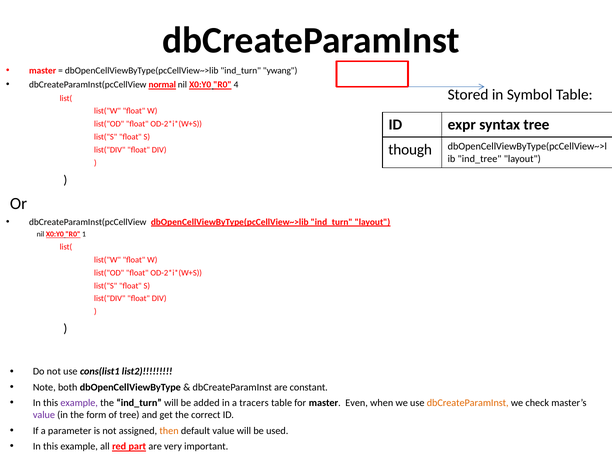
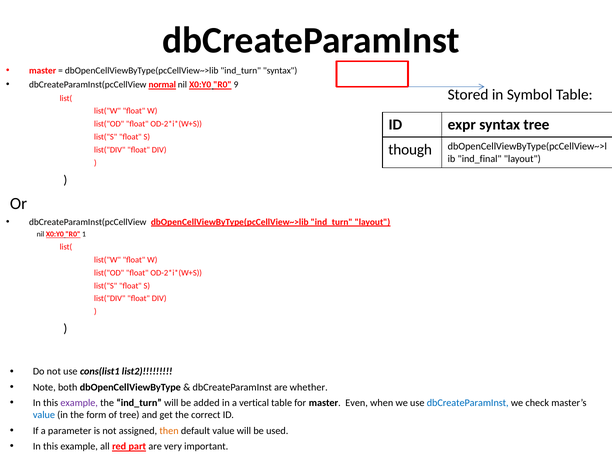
ind_turn ywang: ywang -> syntax
4: 4 -> 9
ind_tree: ind_tree -> ind_final
constant: constant -> whether
tracers: tracers -> vertical
dbCreateParamInst at (468, 403) colour: orange -> blue
value at (44, 415) colour: purple -> blue
